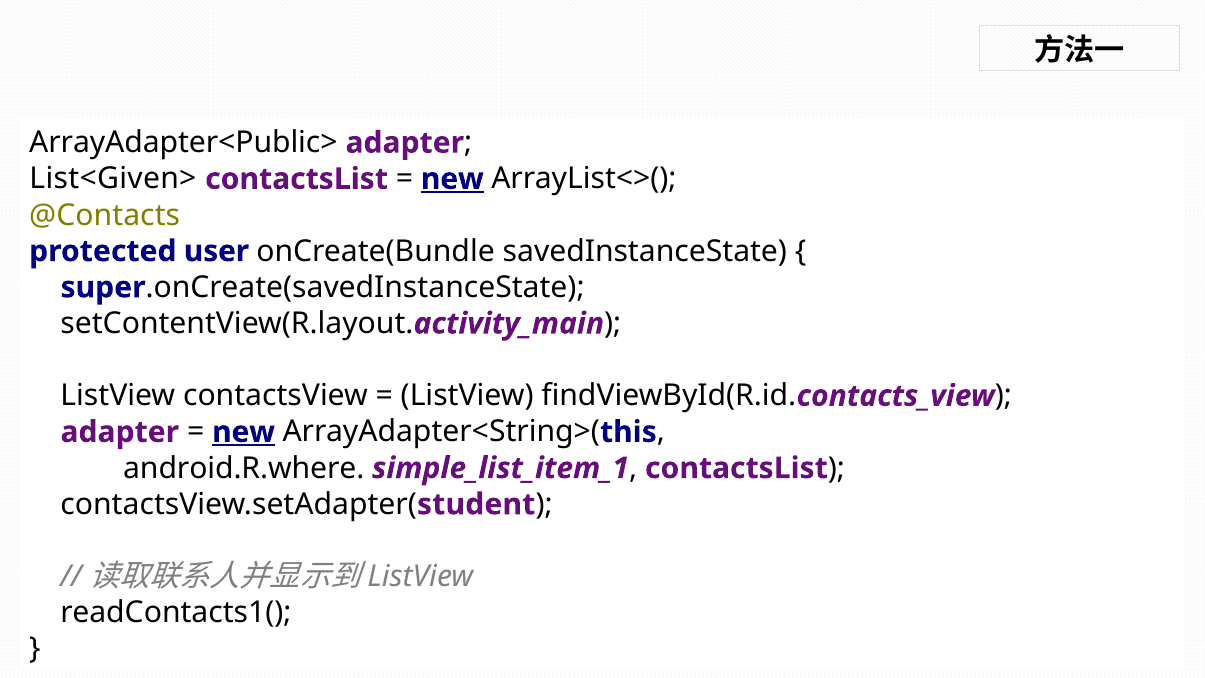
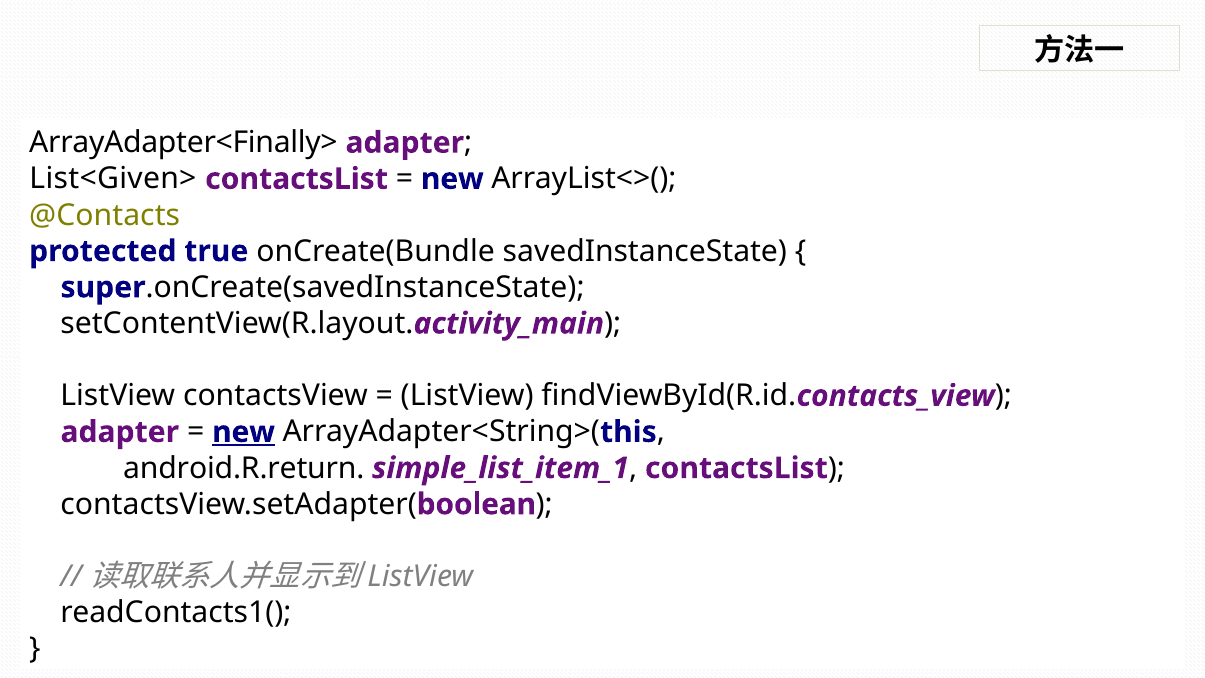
ArrayAdapter<Public>: ArrayAdapter<Public> -> ArrayAdapter<Finally>
new at (452, 179) underline: present -> none
user: user -> true
android.R.where: android.R.where -> android.R.return
student: student -> boolean
